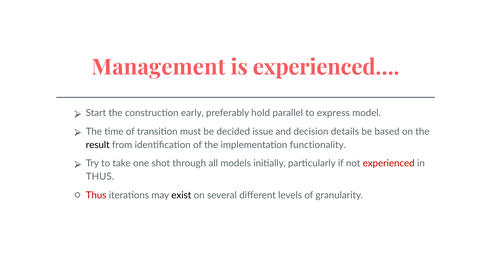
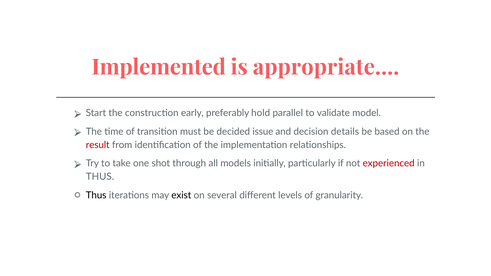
Management: Management -> Implemented
experienced…: experienced… -> appropriate…
express: express -> validate
result colour: black -> red
functionality: functionality -> relationships
Thus at (96, 195) colour: red -> black
